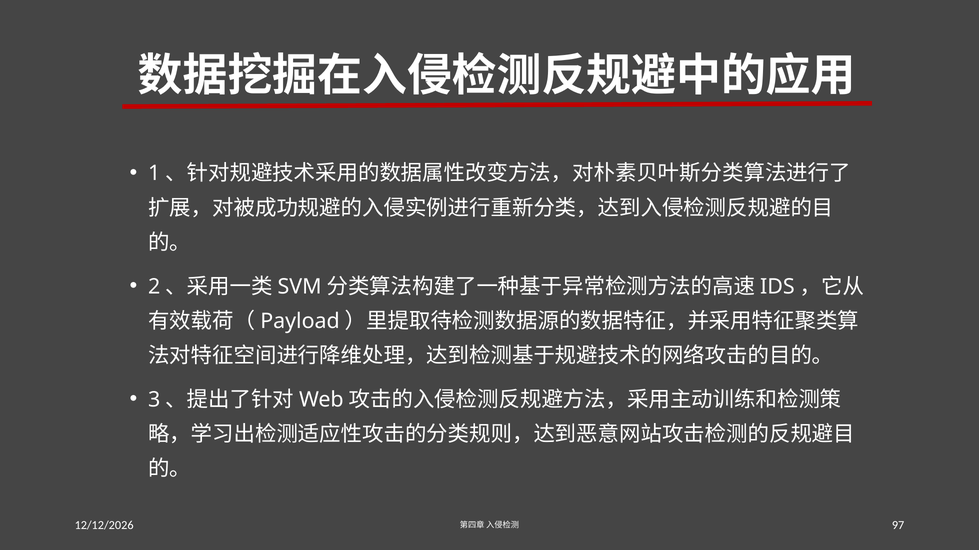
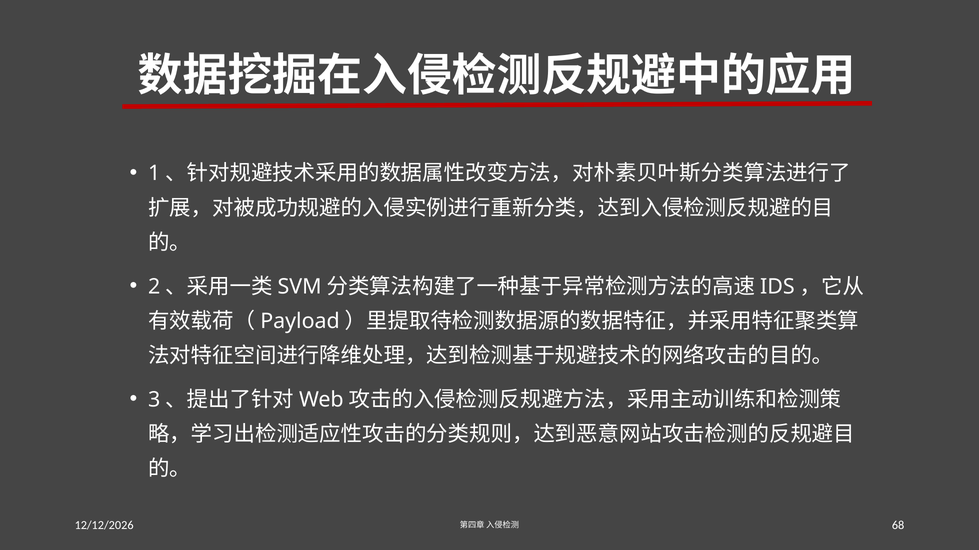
97: 97 -> 68
